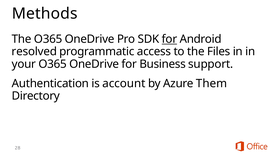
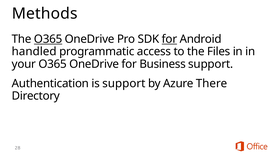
O365 at (48, 39) underline: none -> present
resolved: resolved -> handled
is account: account -> support
Them: Them -> There
